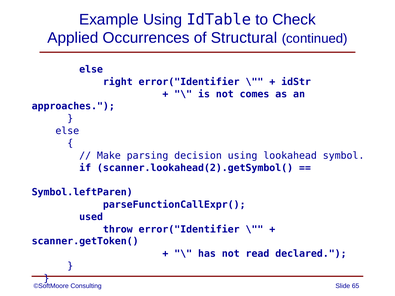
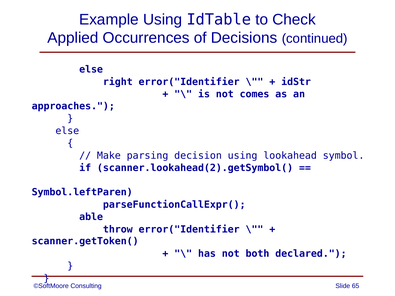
Structural: Structural -> Decisions
used: used -> able
read: read -> both
